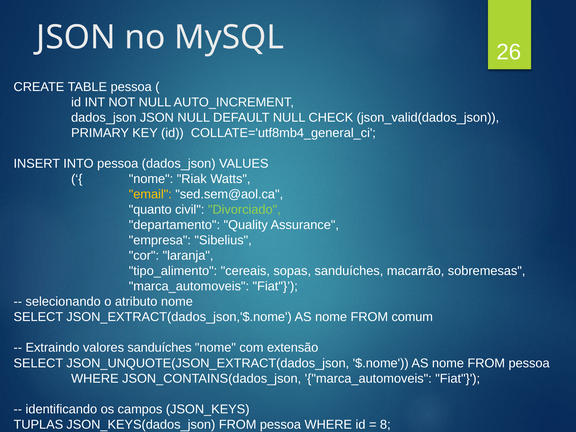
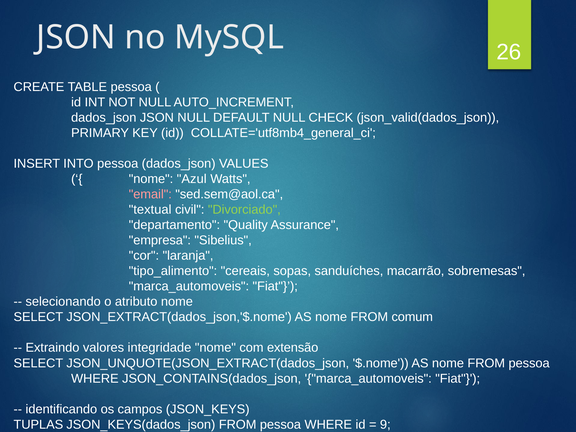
Riak: Riak -> Azul
email colour: yellow -> pink
quanto: quanto -> textual
valores sanduíches: sanduíches -> integridade
8: 8 -> 9
